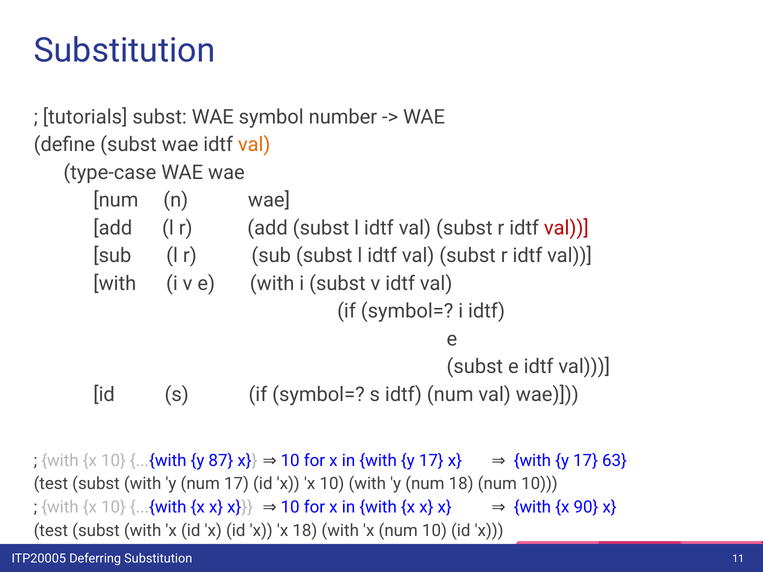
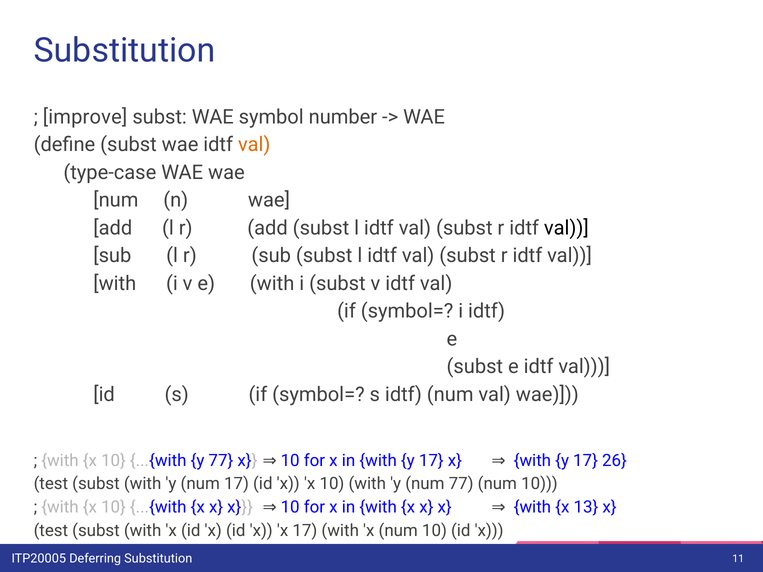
tutorials: tutorials -> improve
val at (566, 228) colour: red -> black
y 87: 87 -> 77
63: 63 -> 26
num 18: 18 -> 77
90: 90 -> 13
x 18: 18 -> 17
